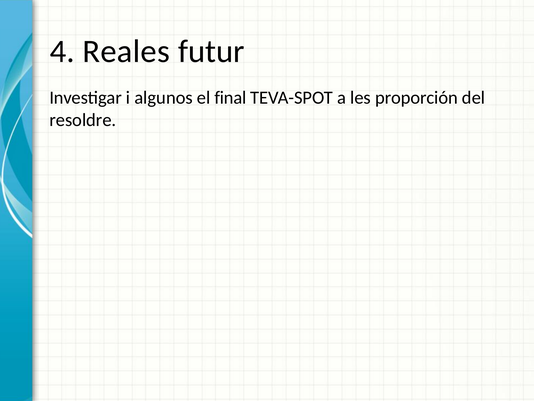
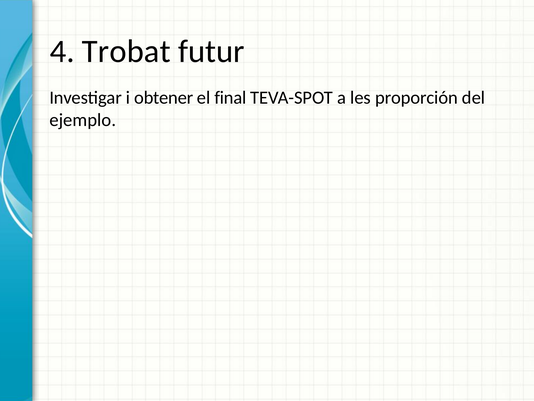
Reales: Reales -> Trobat
algunos: algunos -> obtener
resoldre: resoldre -> ejemplo
